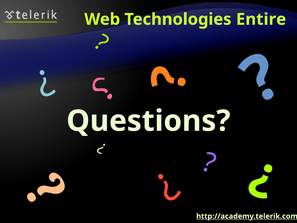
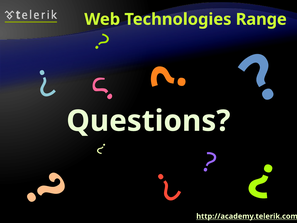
Entire: Entire -> Range
